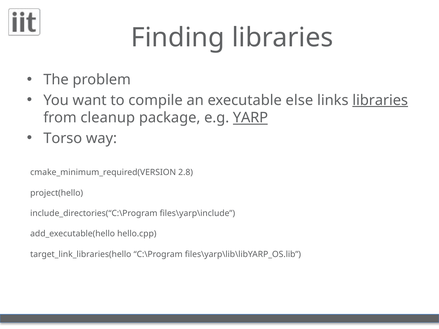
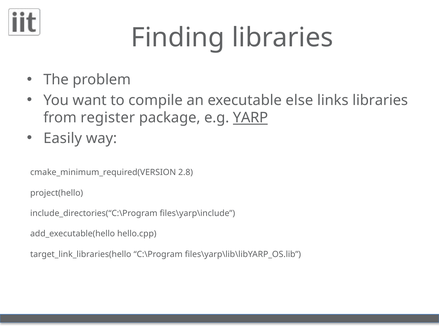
libraries at (380, 100) underline: present -> none
cleanup: cleanup -> register
Torso: Torso -> Easily
